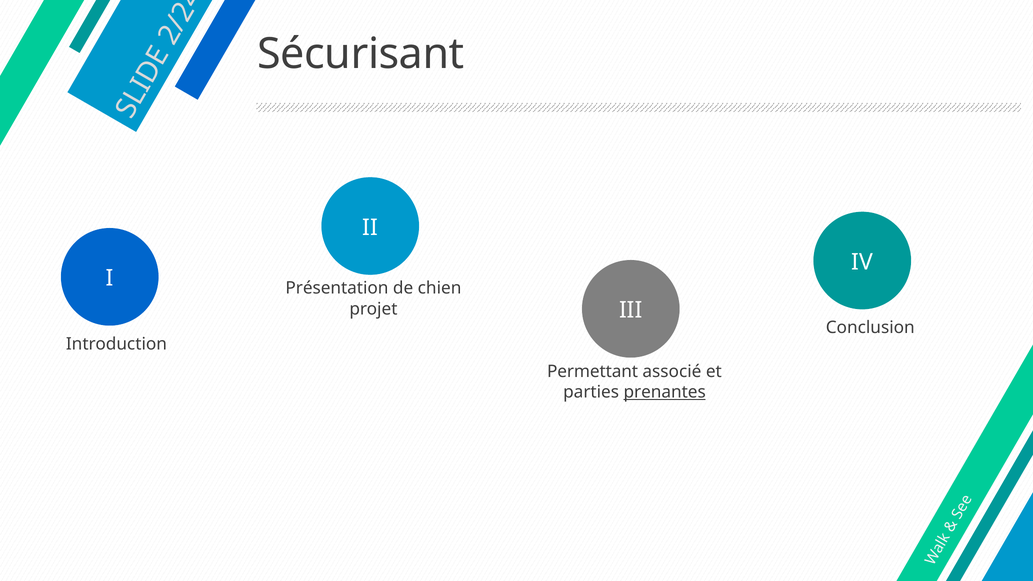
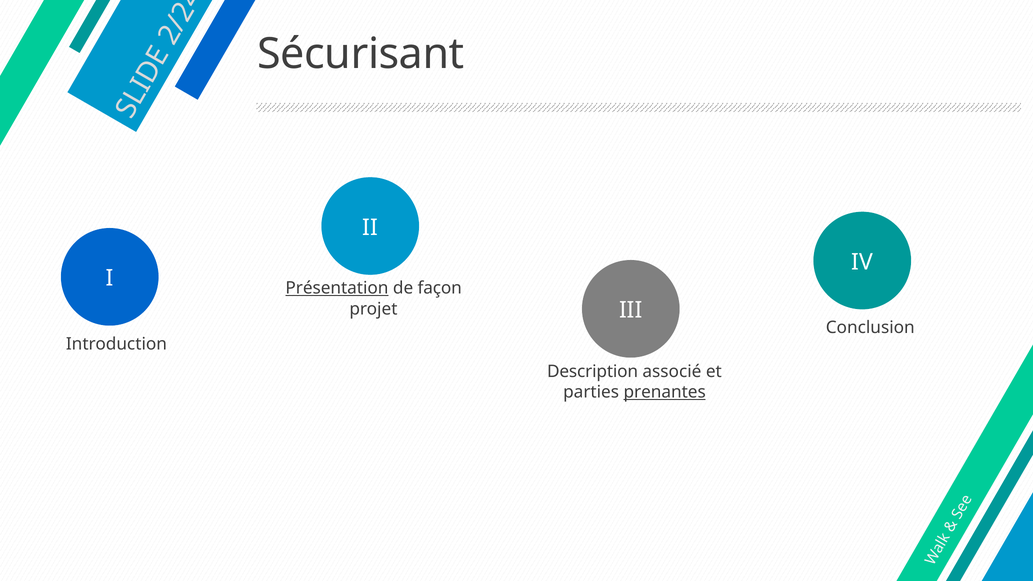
Présentation underline: none -> present
chien: chien -> façon
Permettant: Permettant -> Description
